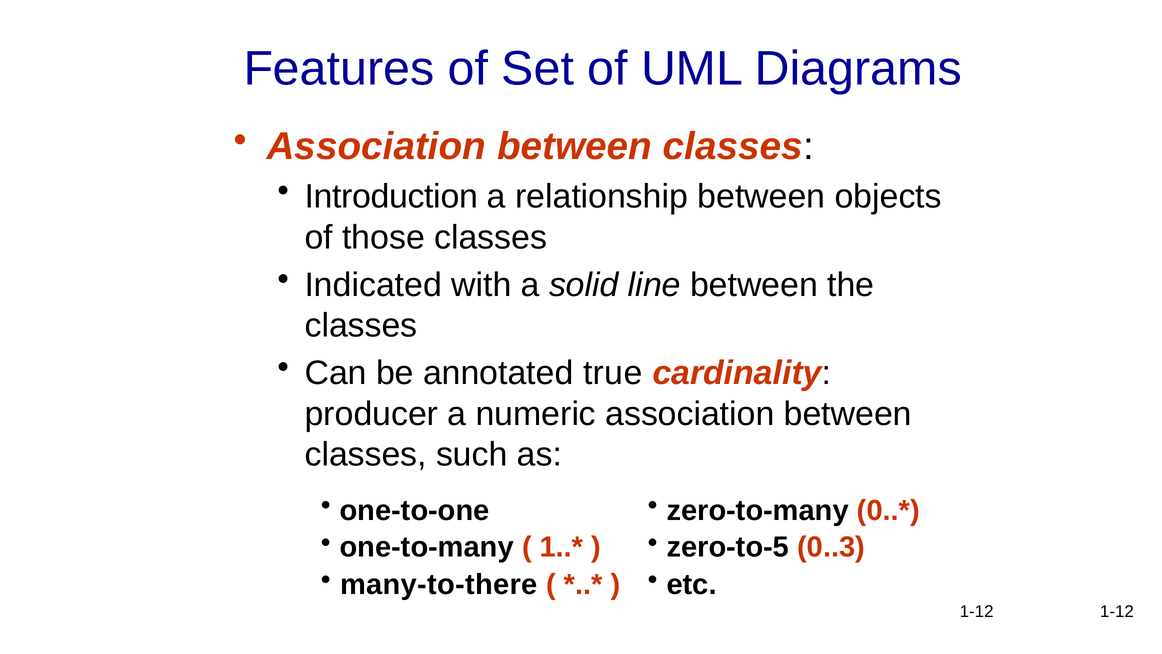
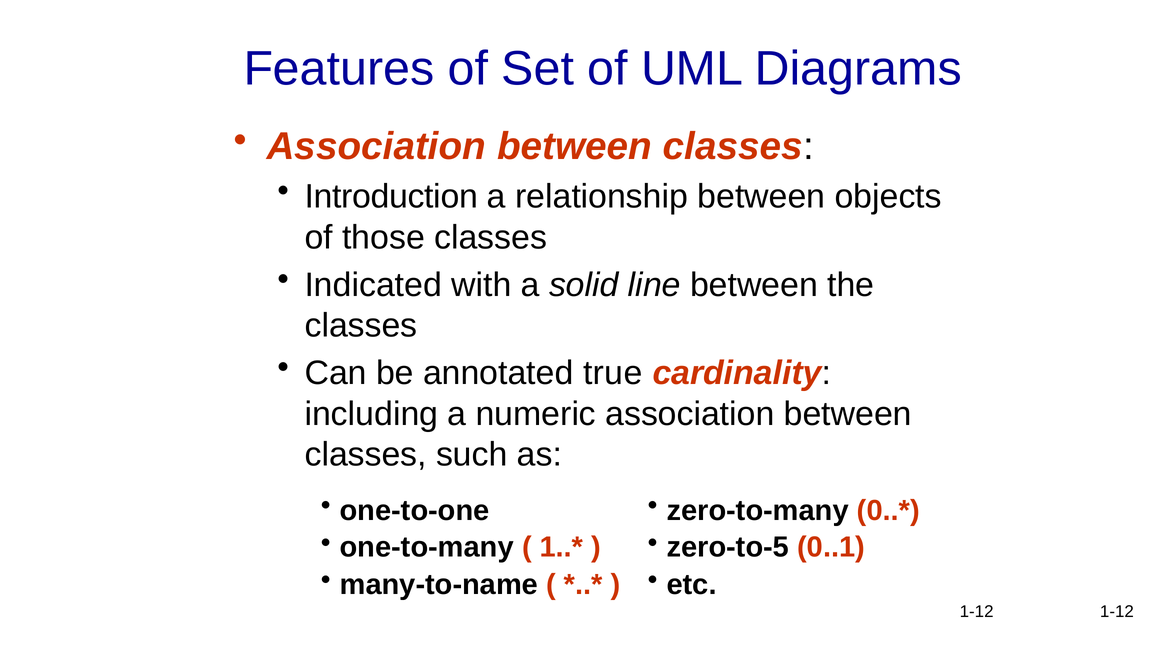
producer: producer -> including
0..3: 0..3 -> 0..1
many-to-there: many-to-there -> many-to-name
